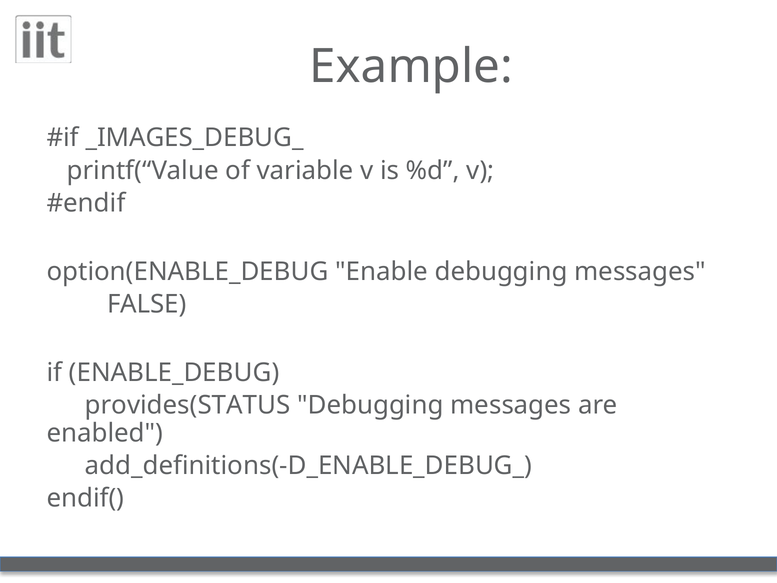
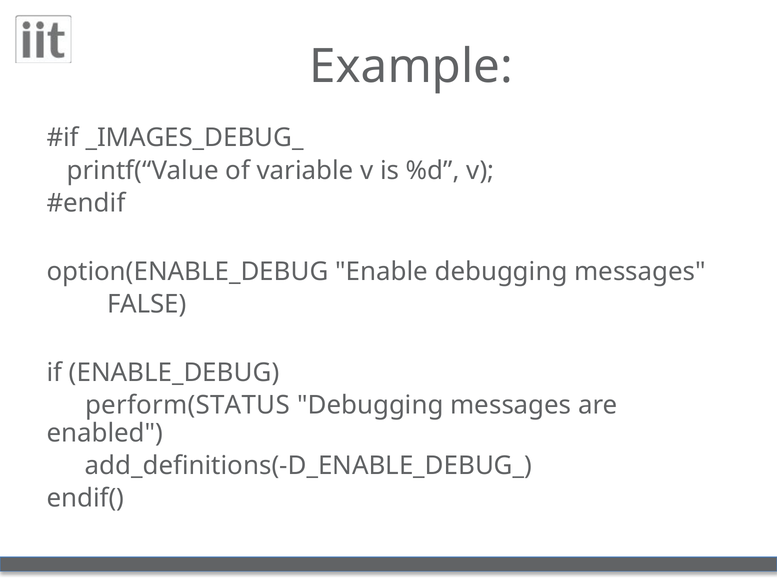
provides(STATUS: provides(STATUS -> perform(STATUS
